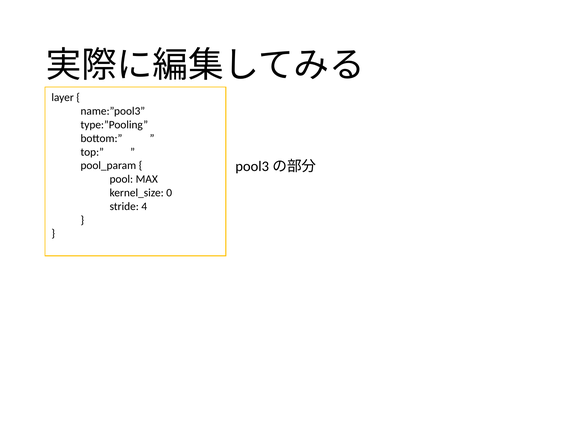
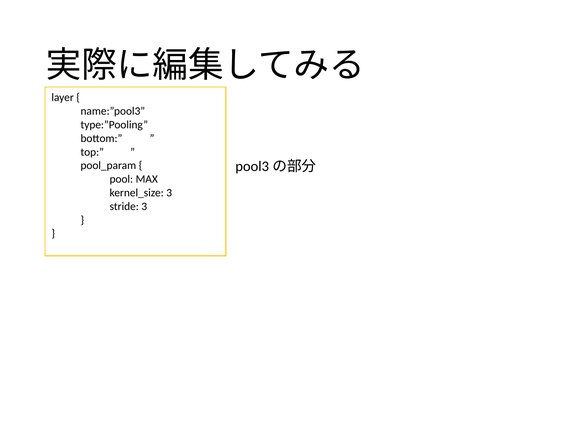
kernel_size 0: 0 -> 3
stride 4: 4 -> 3
